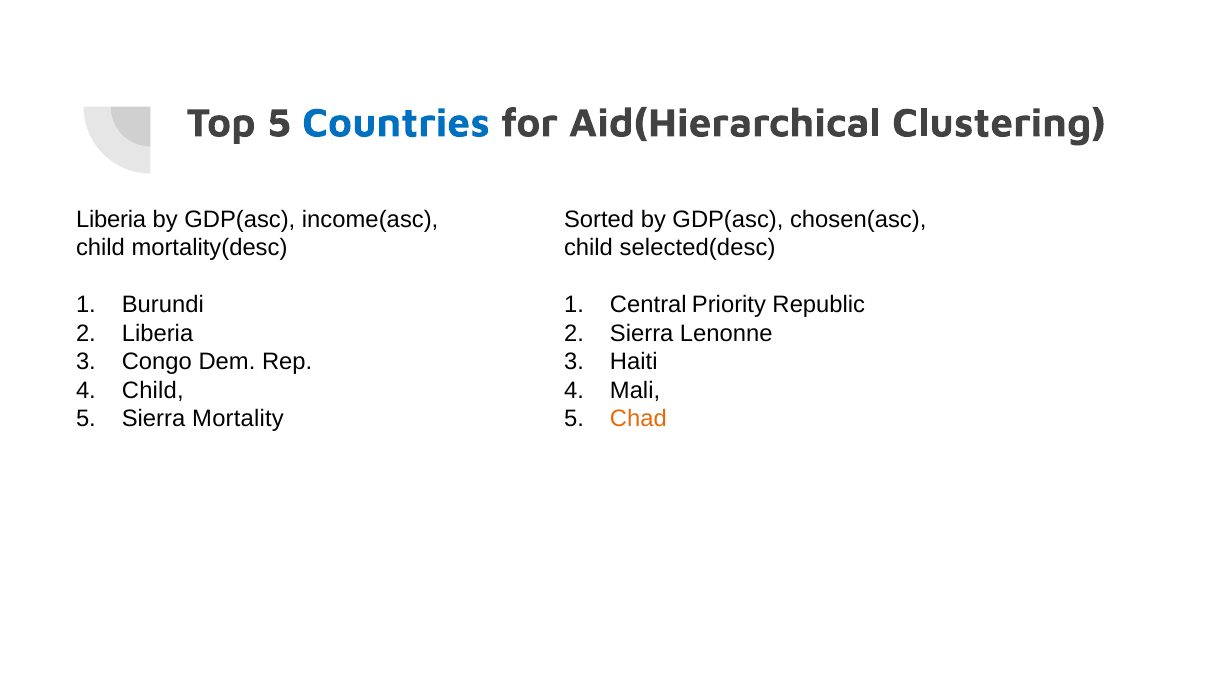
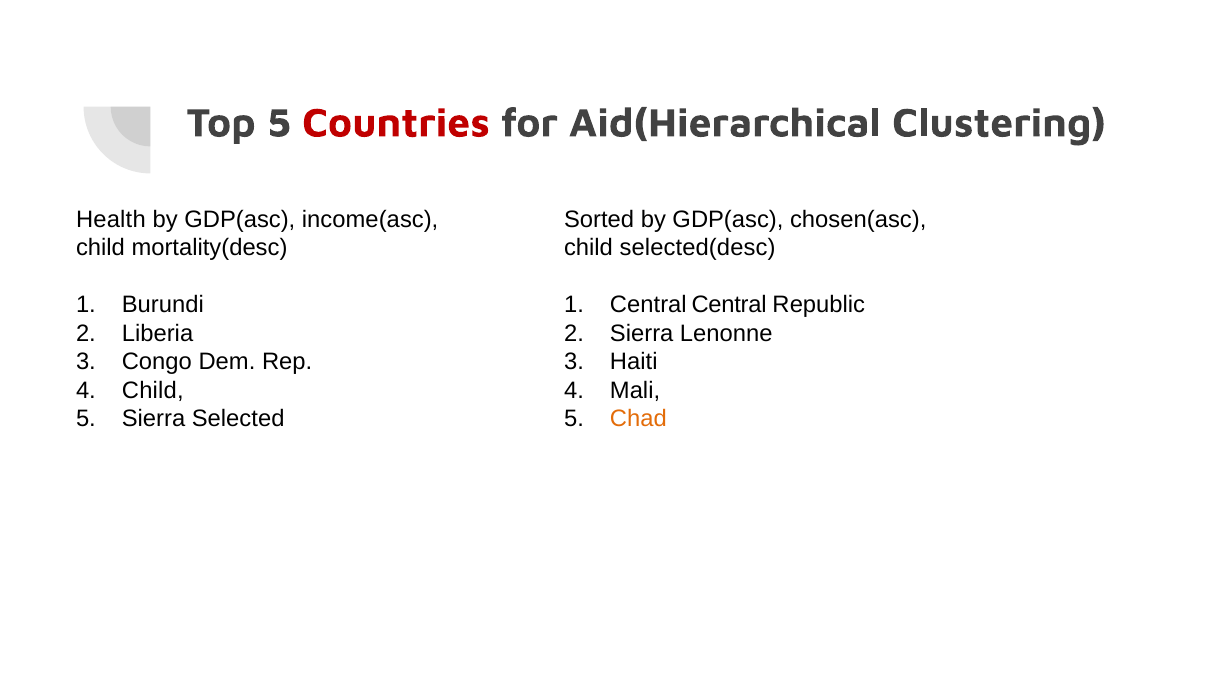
Countries colour: blue -> red
Liberia at (111, 220): Liberia -> Health
Central Priority: Priority -> Central
Mortality: Mortality -> Selected
